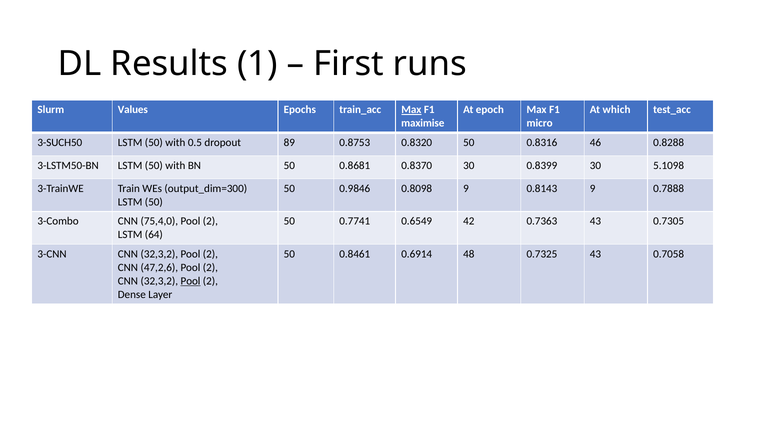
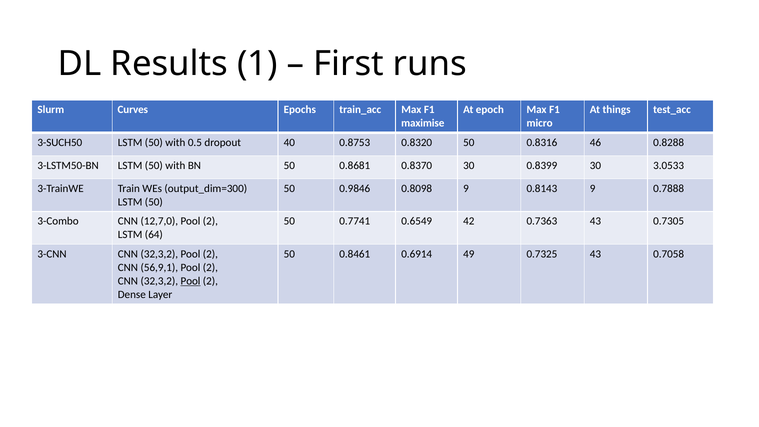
Values: Values -> Curves
Max at (411, 110) underline: present -> none
which: which -> things
89: 89 -> 40
5.1098: 5.1098 -> 3.0533
75,4,0: 75,4,0 -> 12,7,0
48: 48 -> 49
47,2,6: 47,2,6 -> 56,9,1
